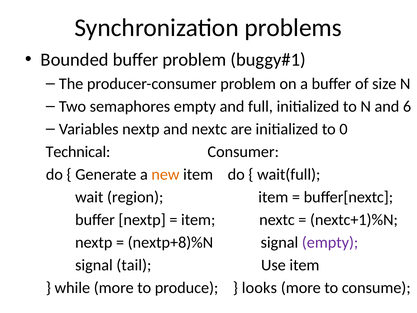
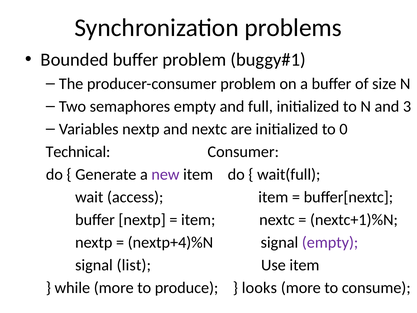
6: 6 -> 3
new colour: orange -> purple
region: region -> access
nextp+8)%N: nextp+8)%N -> nextp+4)%N
tail: tail -> list
